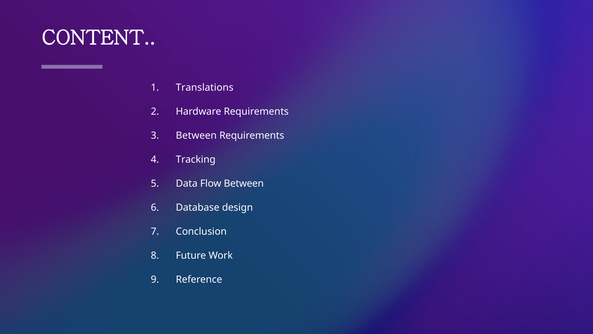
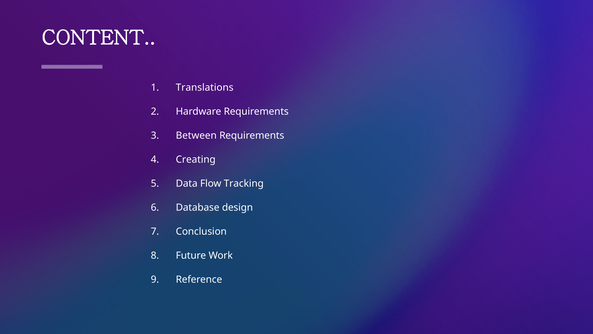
Tracking: Tracking -> Creating
Flow Between: Between -> Tracking
